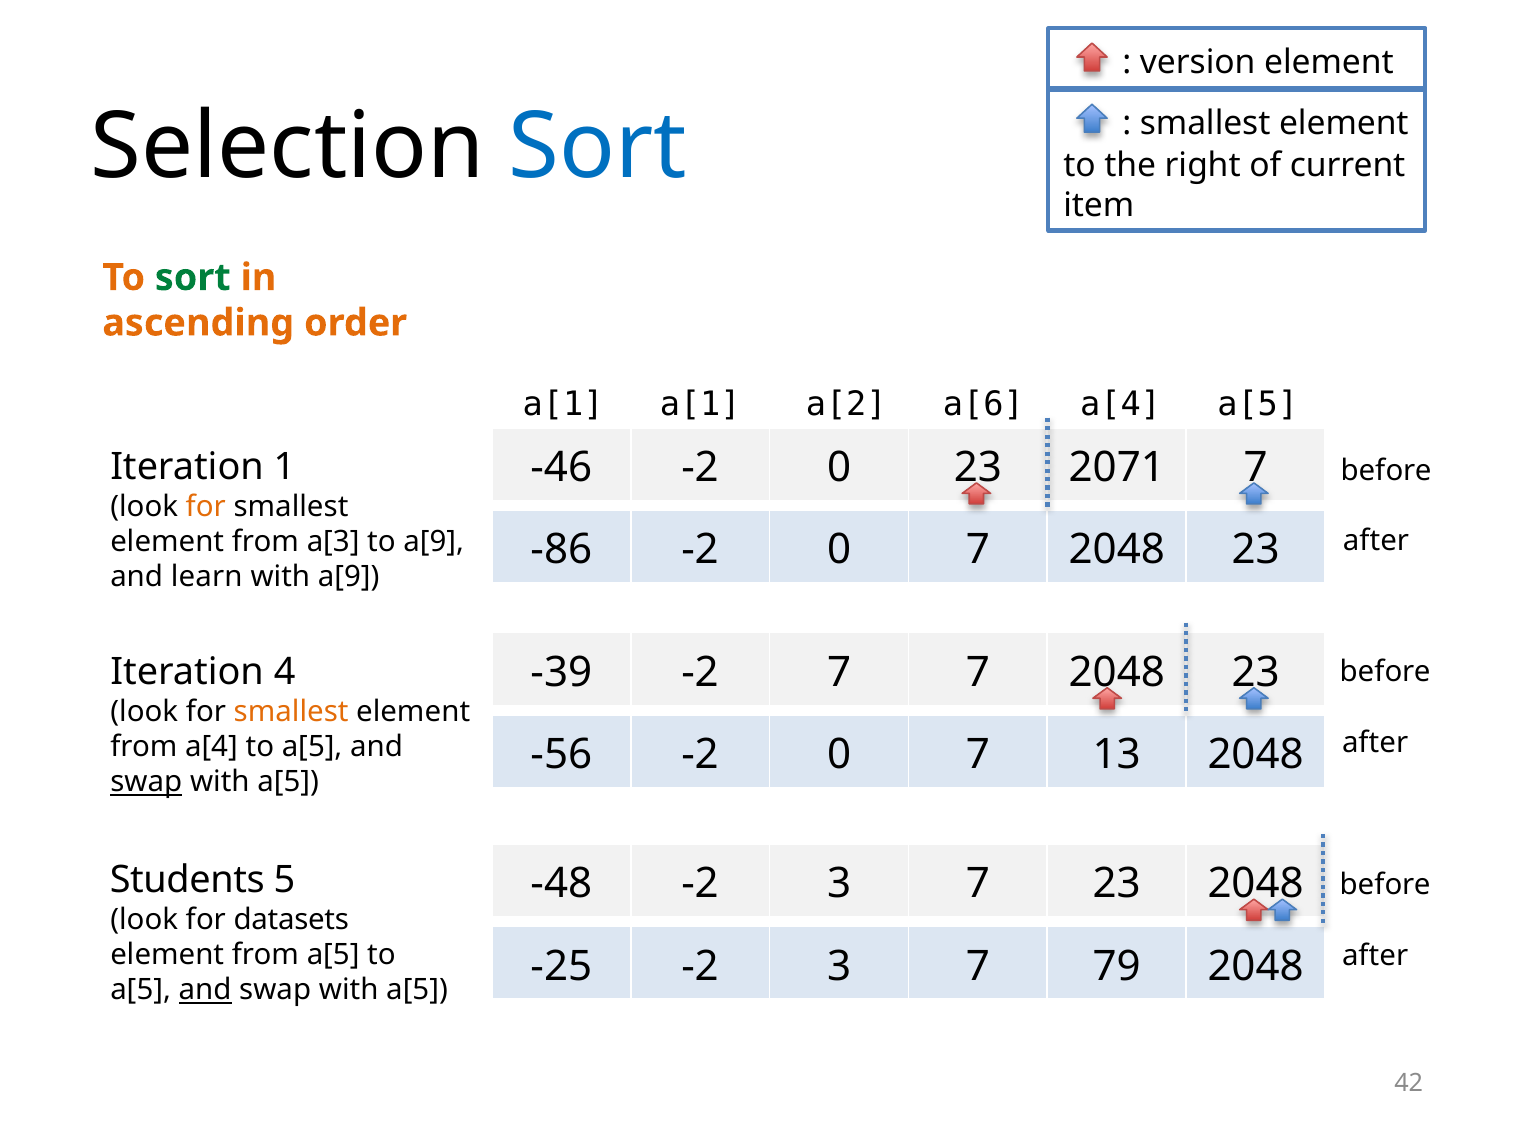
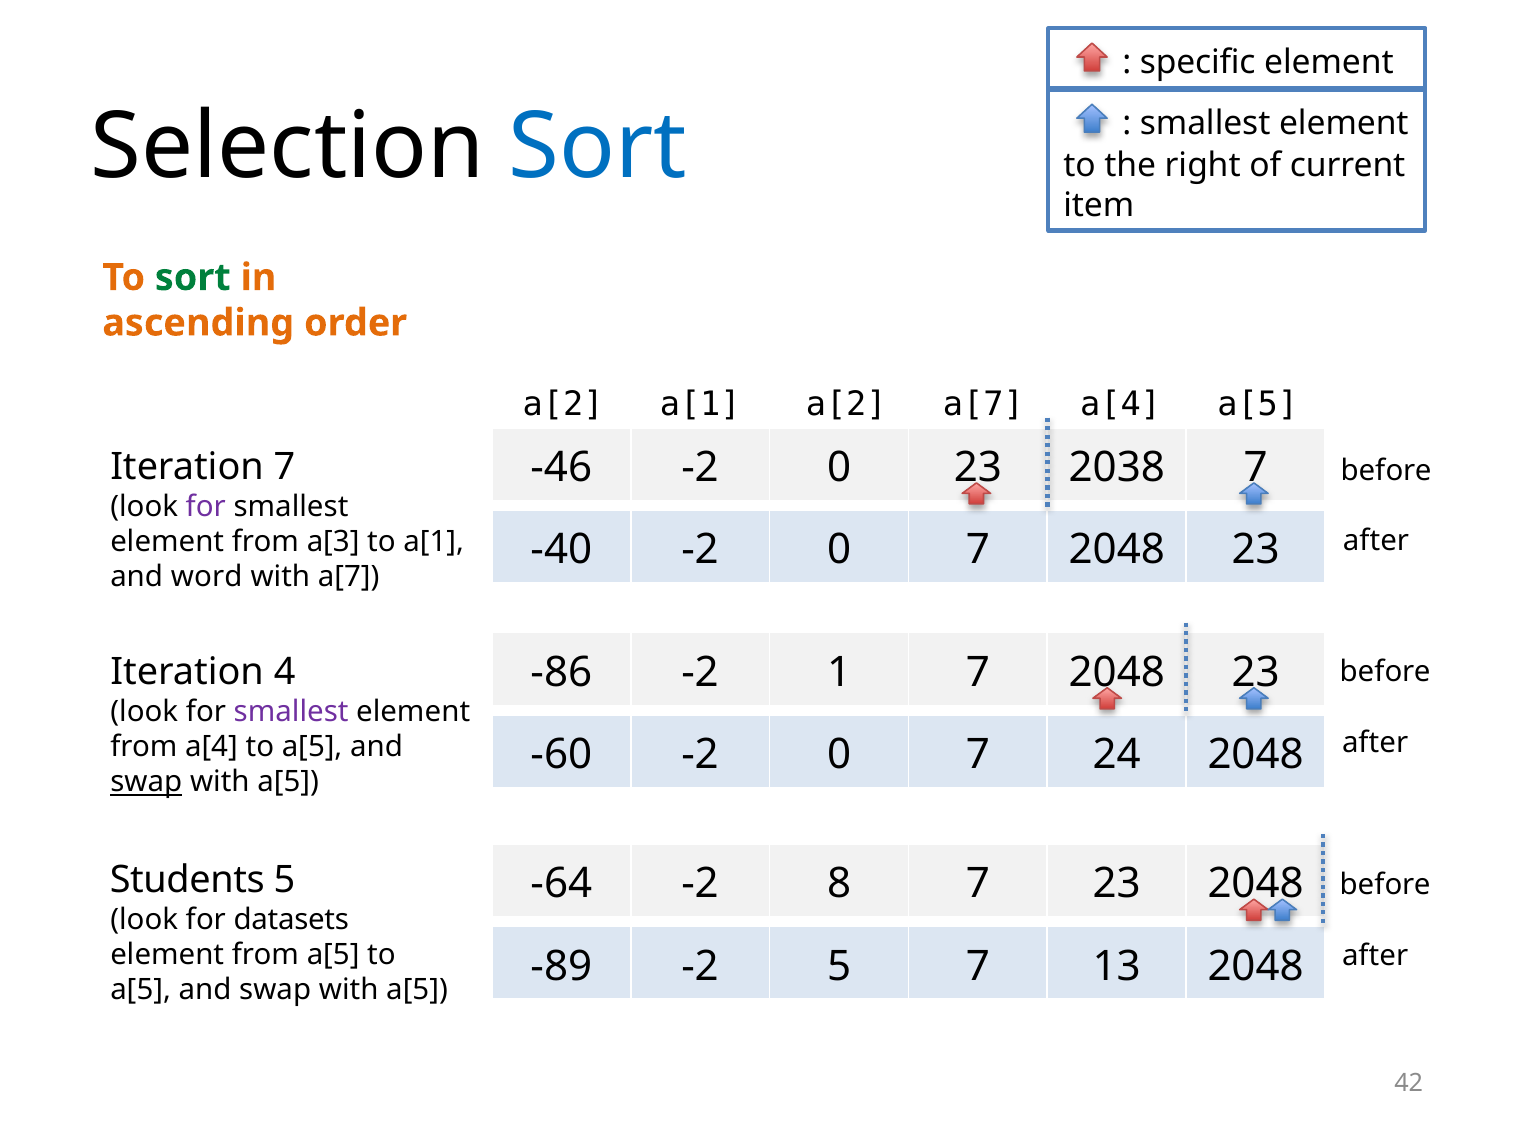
version: version -> specific
a[1 at (563, 404): a[1 -> a[2
a[2 a[6: a[6 -> a[7
Iteration 1: 1 -> 7
2071: 2071 -> 2038
for at (206, 506) colour: orange -> purple
to a[9: a[9 -> a[1
-86: -86 -> -40
learn: learn -> word
with a[9: a[9 -> a[7
-39: -39 -> -86
-2 7: 7 -> 1
smallest at (291, 711) colour: orange -> purple
-56: -56 -> -60
13: 13 -> 24
-48: -48 -> -64
3 at (839, 884): 3 -> 8
-25: -25 -> -89
3 at (839, 966): 3 -> 5
79: 79 -> 13
and at (205, 990) underline: present -> none
